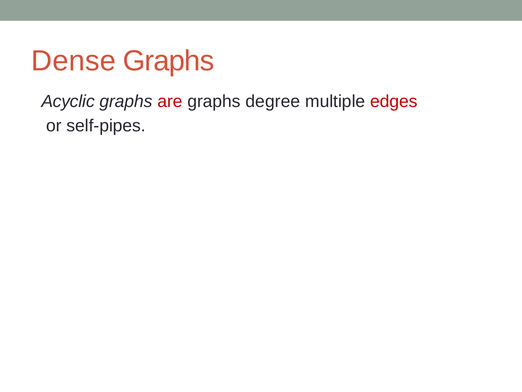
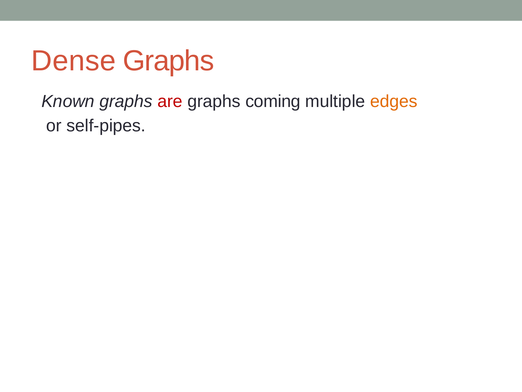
Acyclic: Acyclic -> Known
degree: degree -> coming
edges colour: red -> orange
